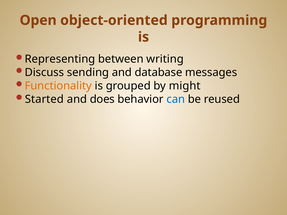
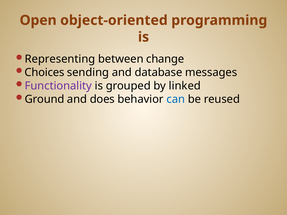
writing: writing -> change
Discuss: Discuss -> Choices
Functionality colour: orange -> purple
might: might -> linked
Started: Started -> Ground
